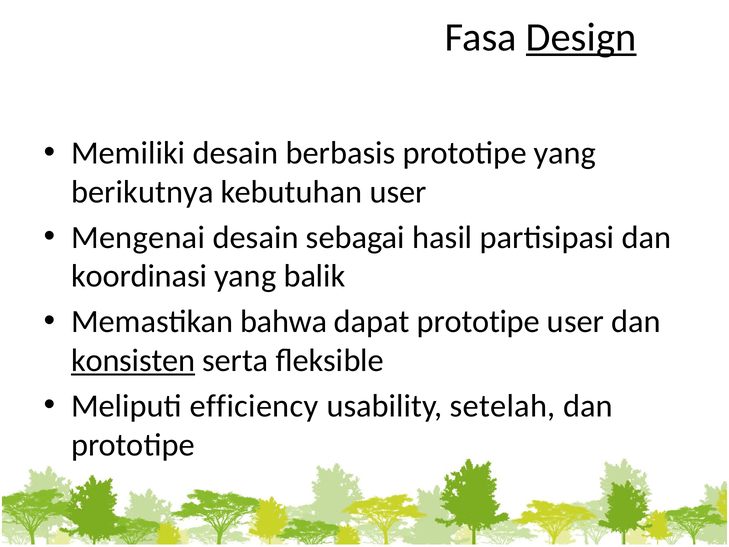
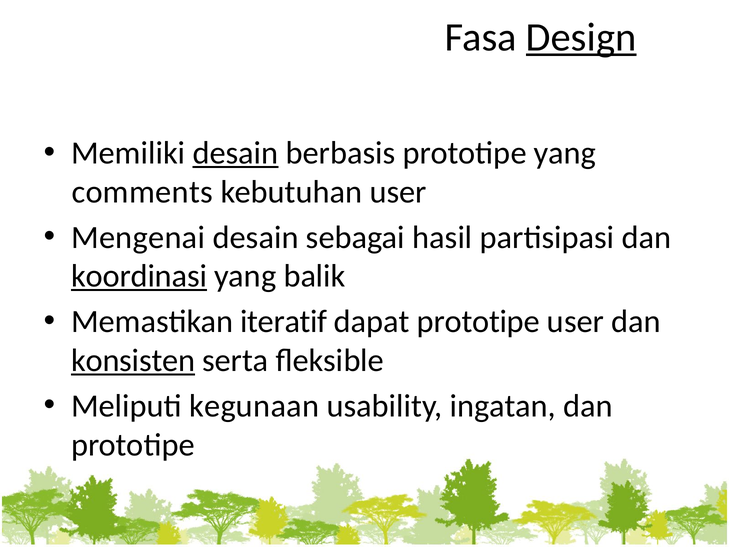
desain at (236, 153) underline: none -> present
berikutnya: berikutnya -> comments
koordinasi underline: none -> present
bahwa: bahwa -> iteratif
efficiency: efficiency -> kegunaan
setelah: setelah -> ingatan
